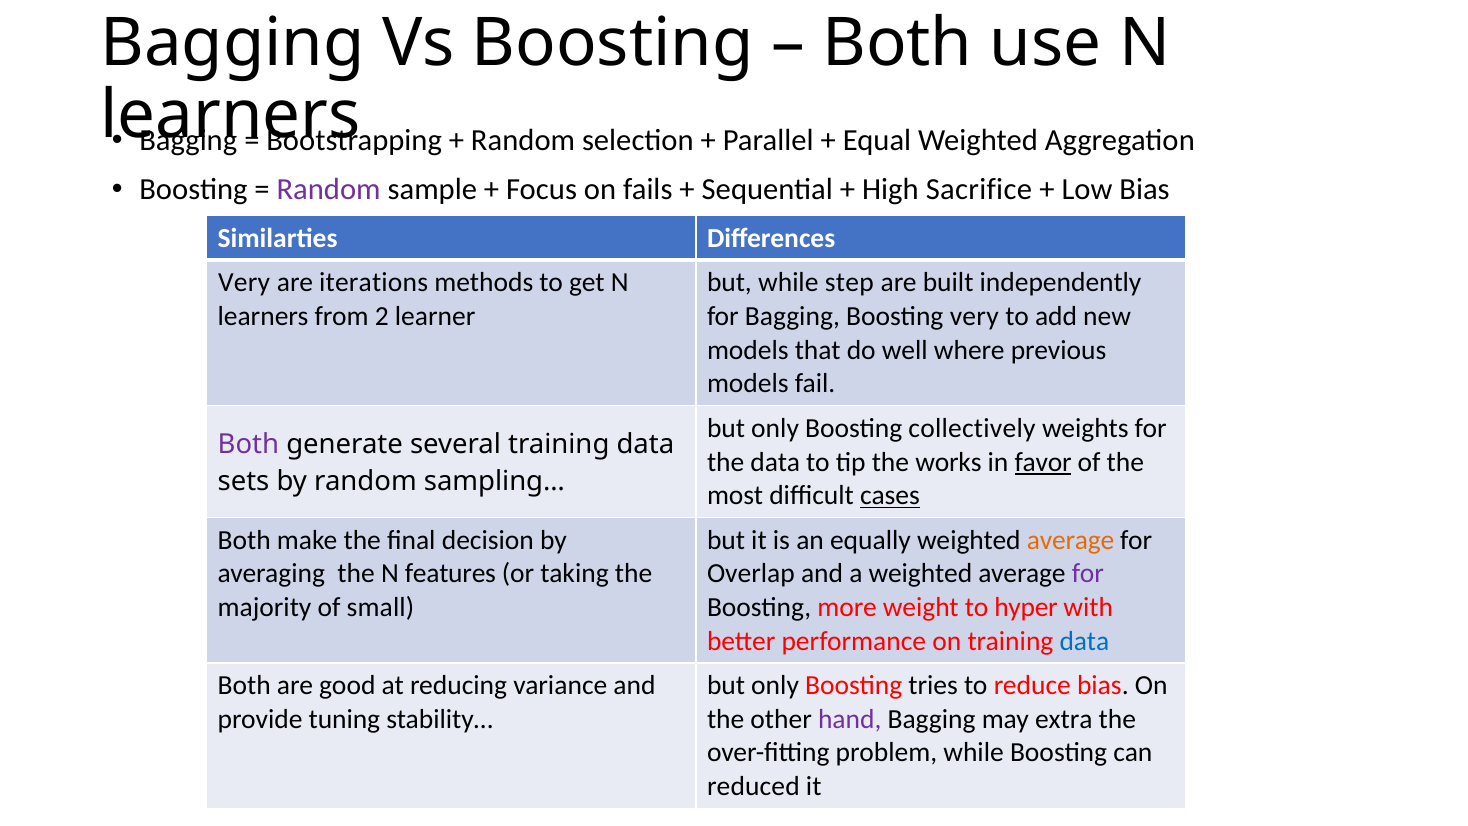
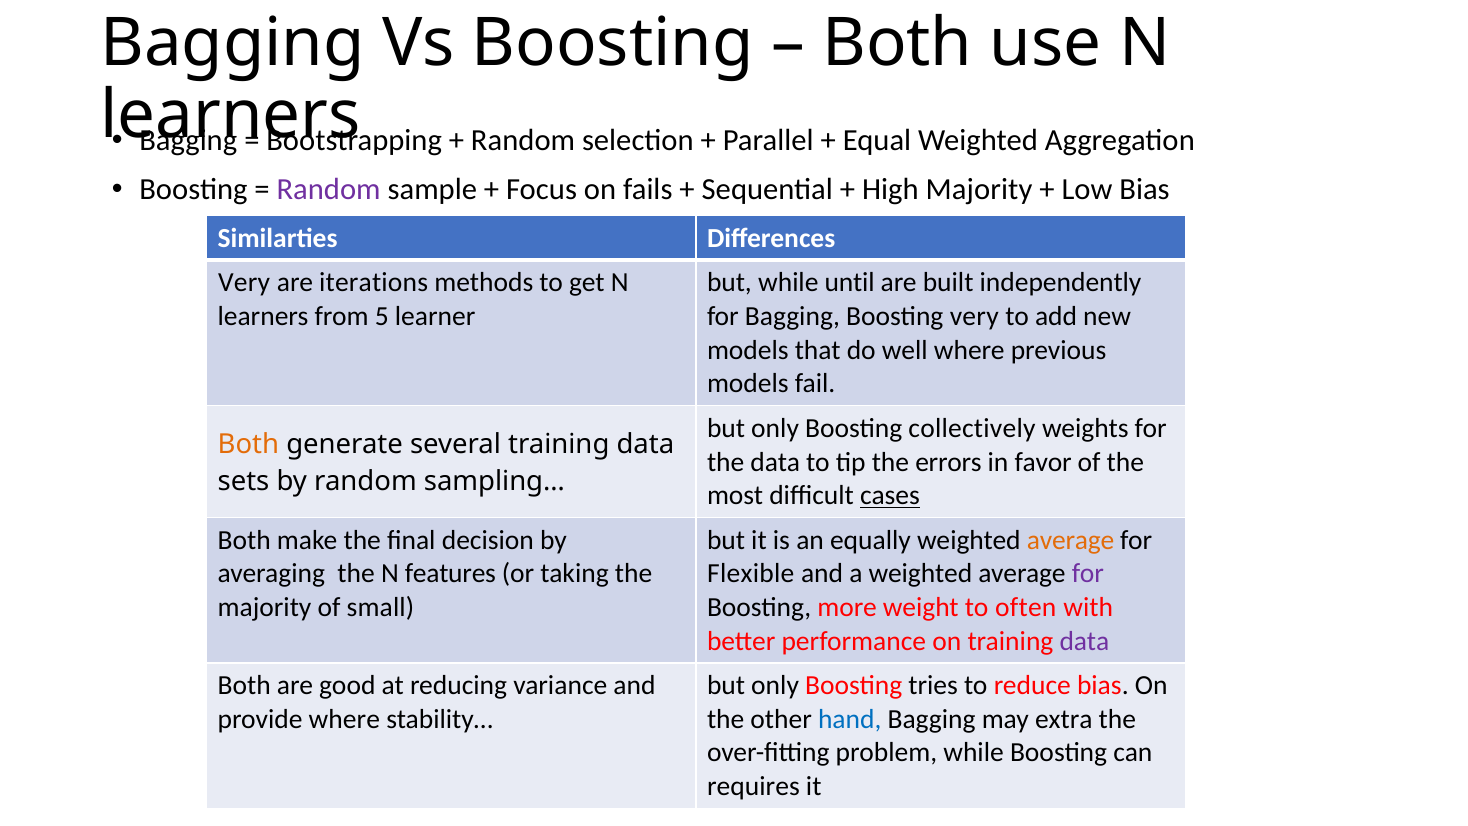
High Sacrifice: Sacrifice -> Majority
step: step -> until
2: 2 -> 5
Both at (248, 444) colour: purple -> orange
works: works -> errors
favor underline: present -> none
Overlap: Overlap -> Flexible
hyper: hyper -> often
data at (1084, 641) colour: blue -> purple
provide tuning: tuning -> where
hand colour: purple -> blue
reduced: reduced -> requires
